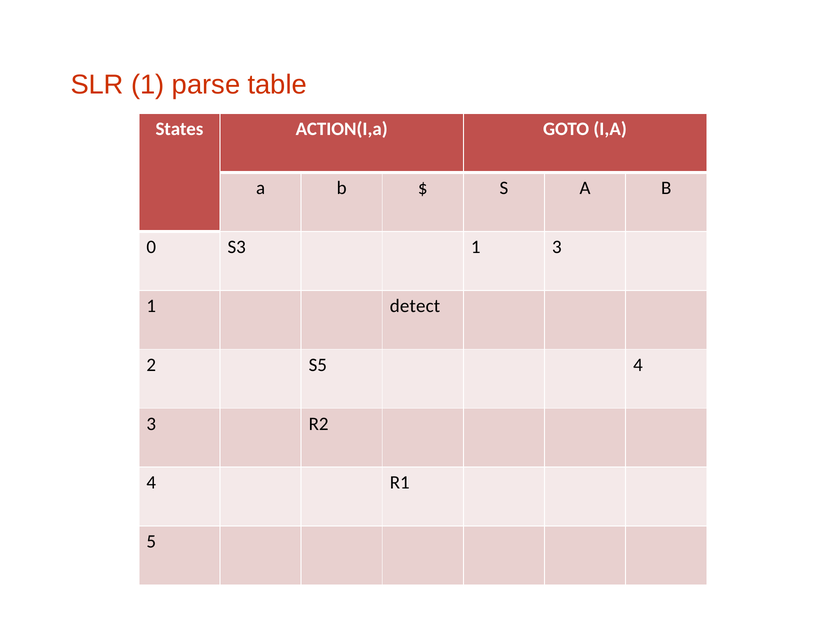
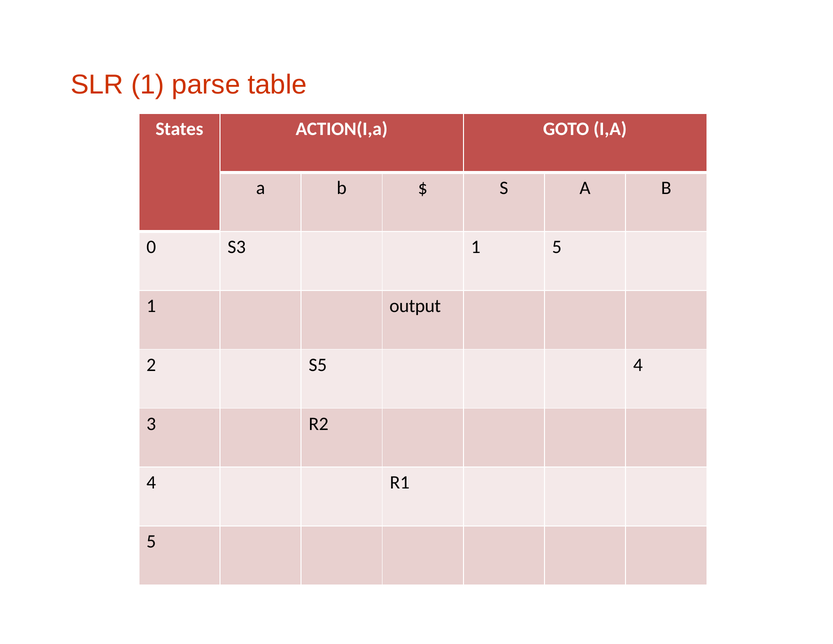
1 3: 3 -> 5
detect: detect -> output
